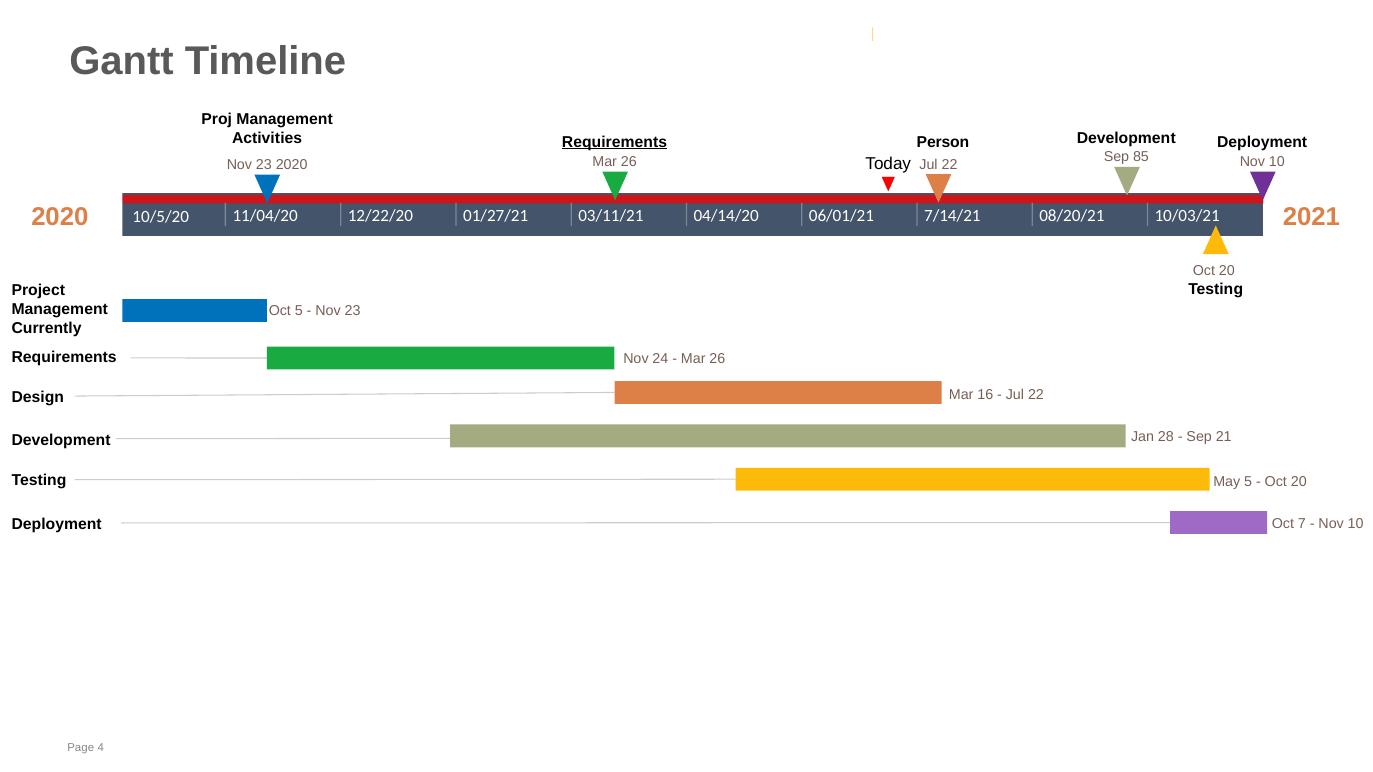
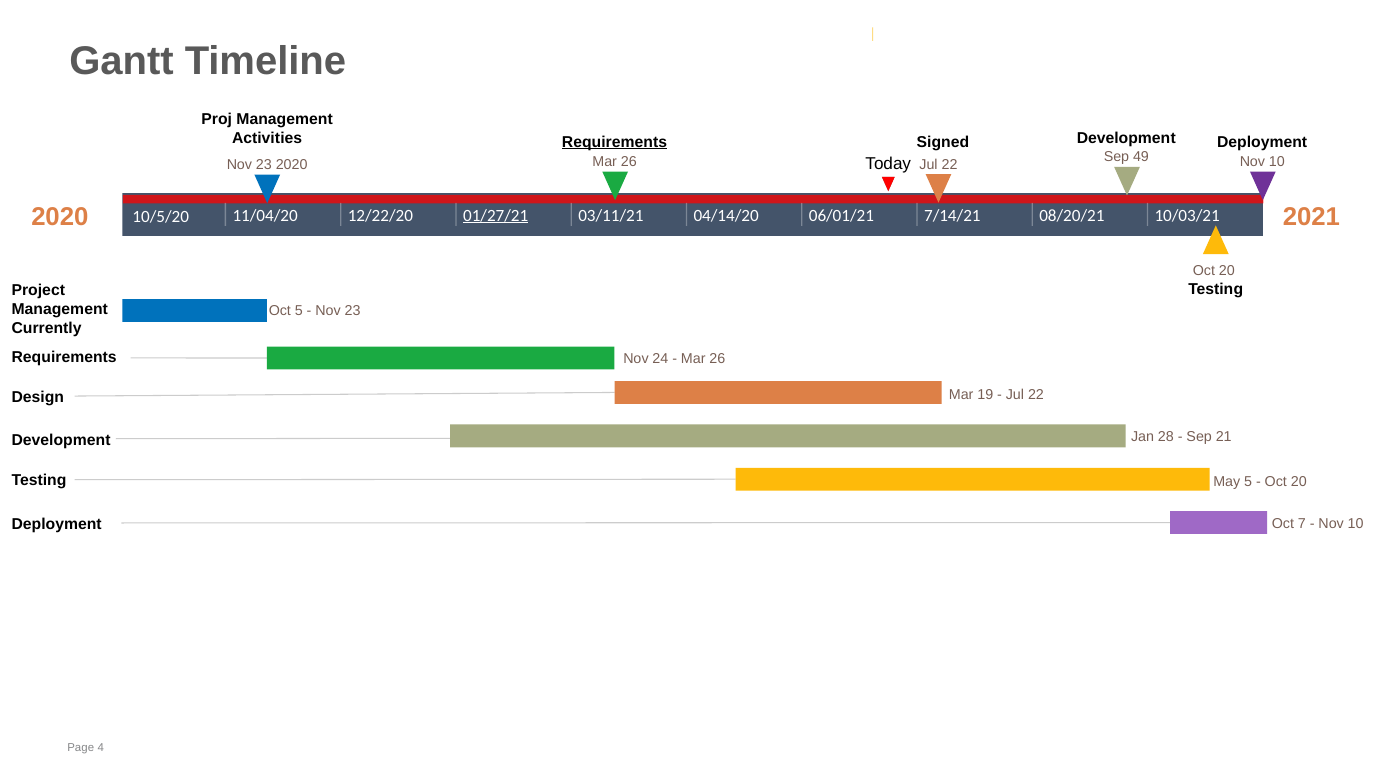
Person: Person -> Signed
85: 85 -> 49
01/27/21 underline: none -> present
16: 16 -> 19
